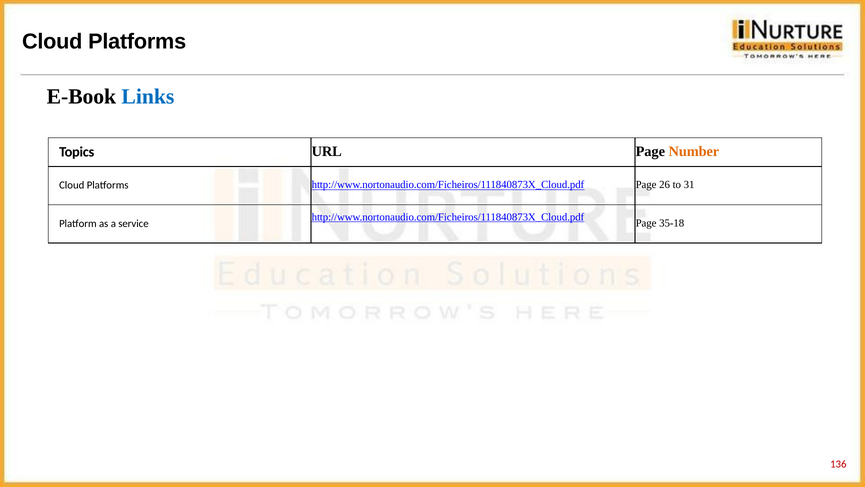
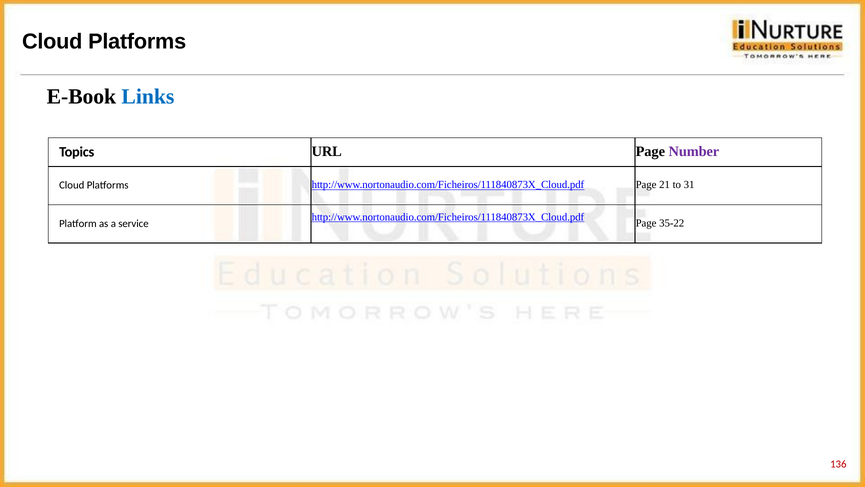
Number colour: orange -> purple
26: 26 -> 21
35-18: 35-18 -> 35-22
